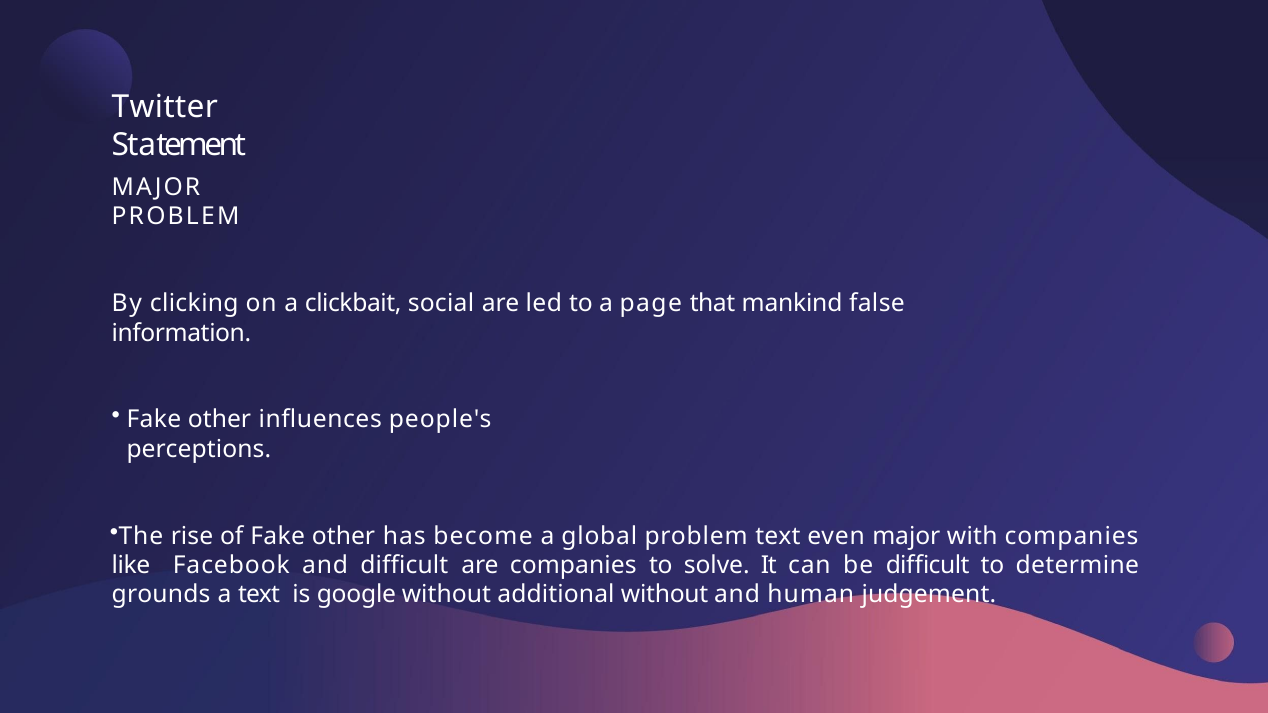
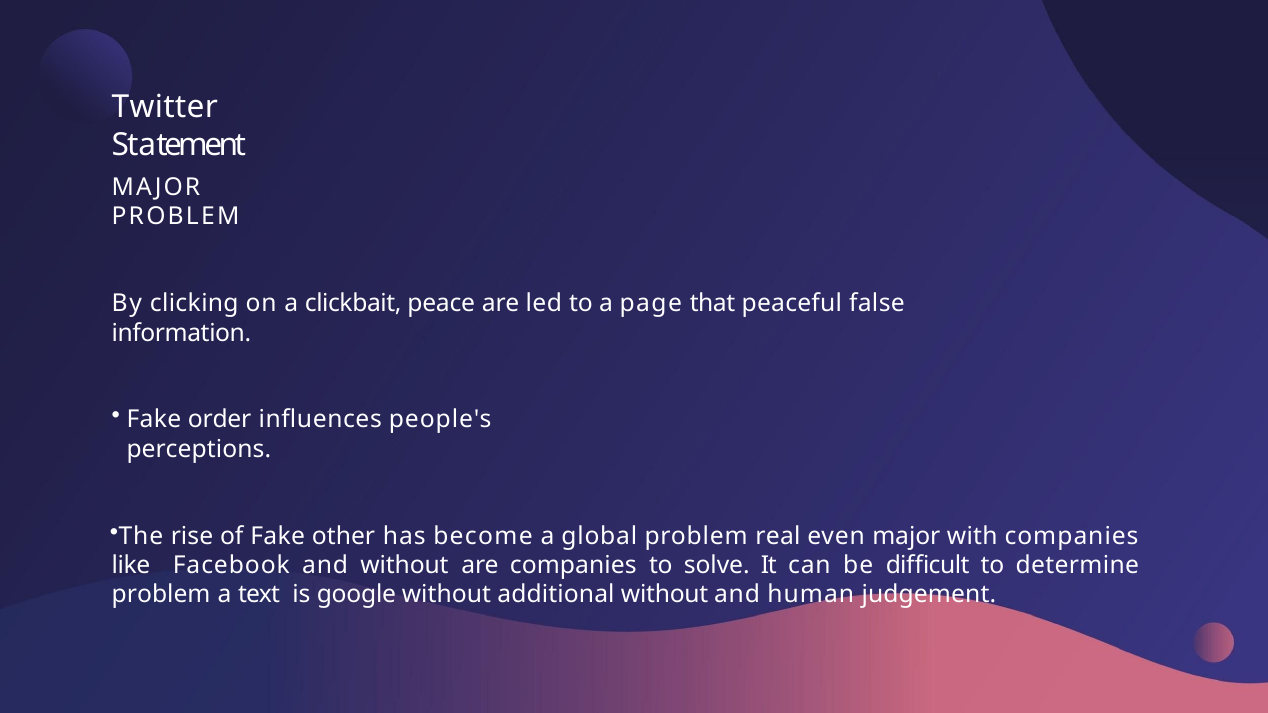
social: social -> peace
mankind: mankind -> peaceful
other at (220, 420): other -> order
problem text: text -> real
and diﬃcult: diﬃcult -> without
grounds at (161, 595): grounds -> problem
